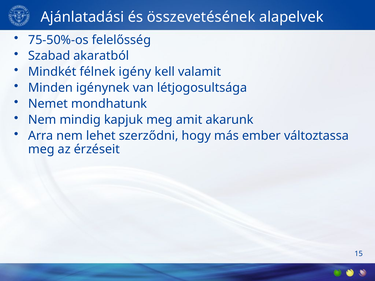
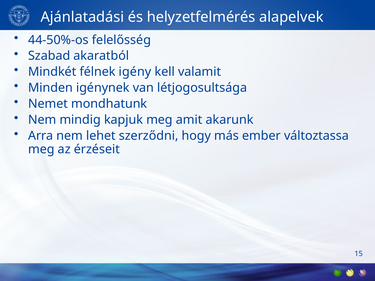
összevetésének: összevetésének -> helyzetfelmérés
75-50%-os: 75-50%-os -> 44-50%-os
